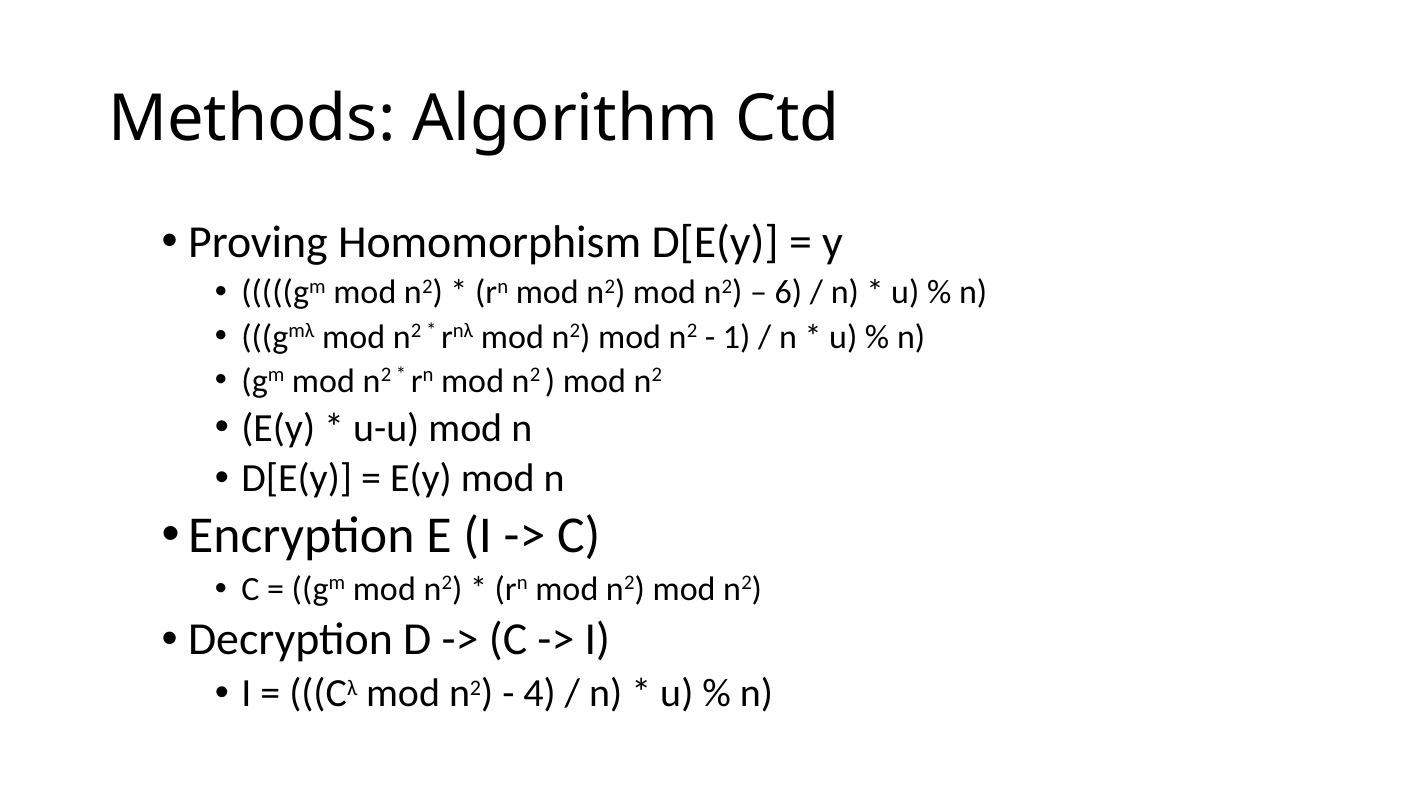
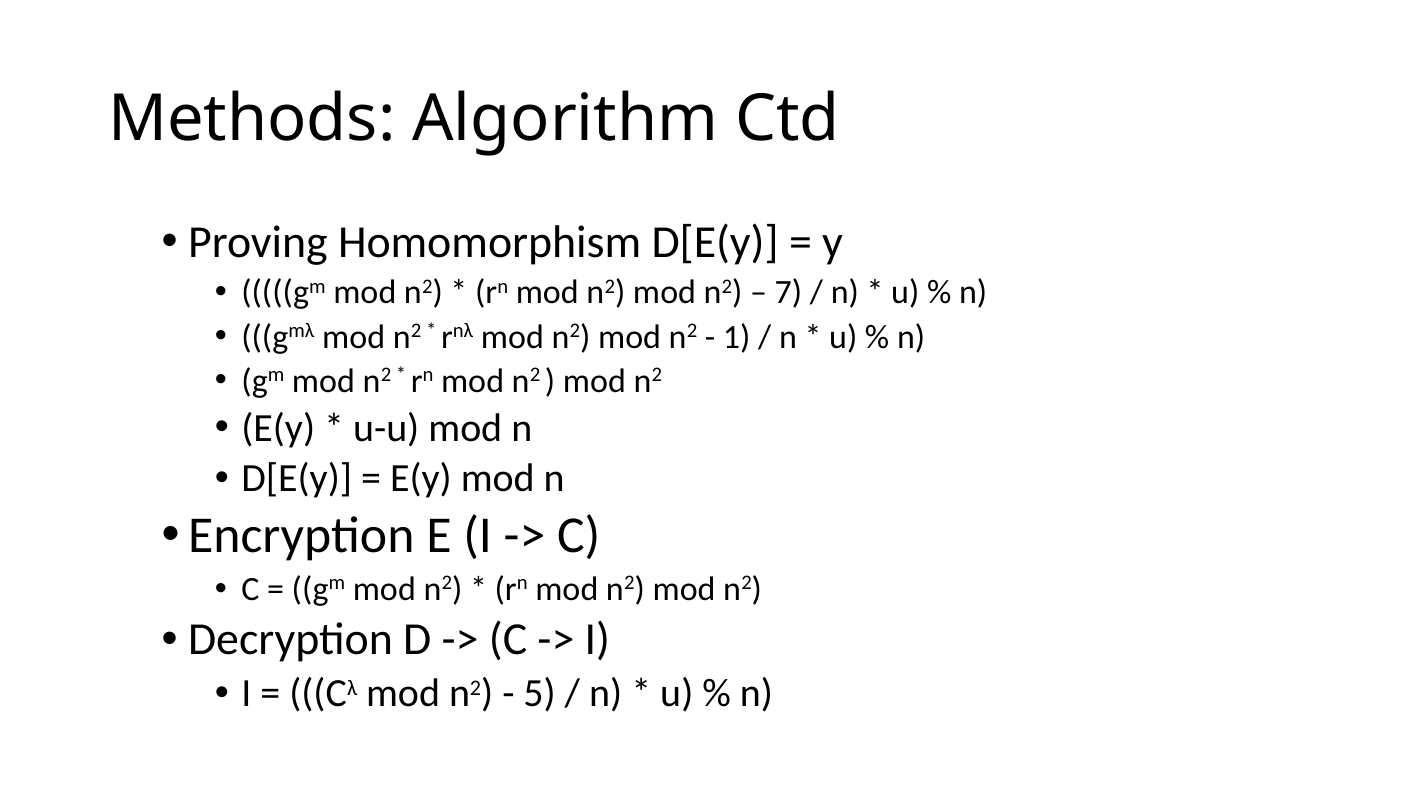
6: 6 -> 7
4: 4 -> 5
